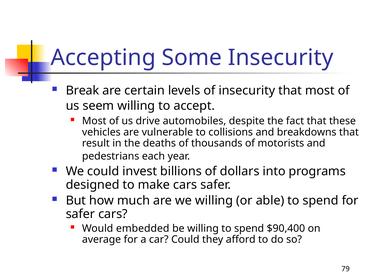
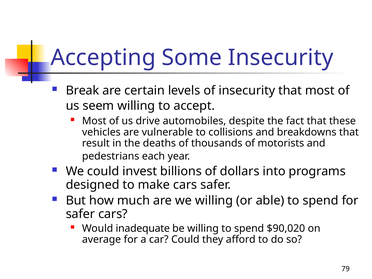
embedded: embedded -> inadequate
$90,400: $90,400 -> $90,020
